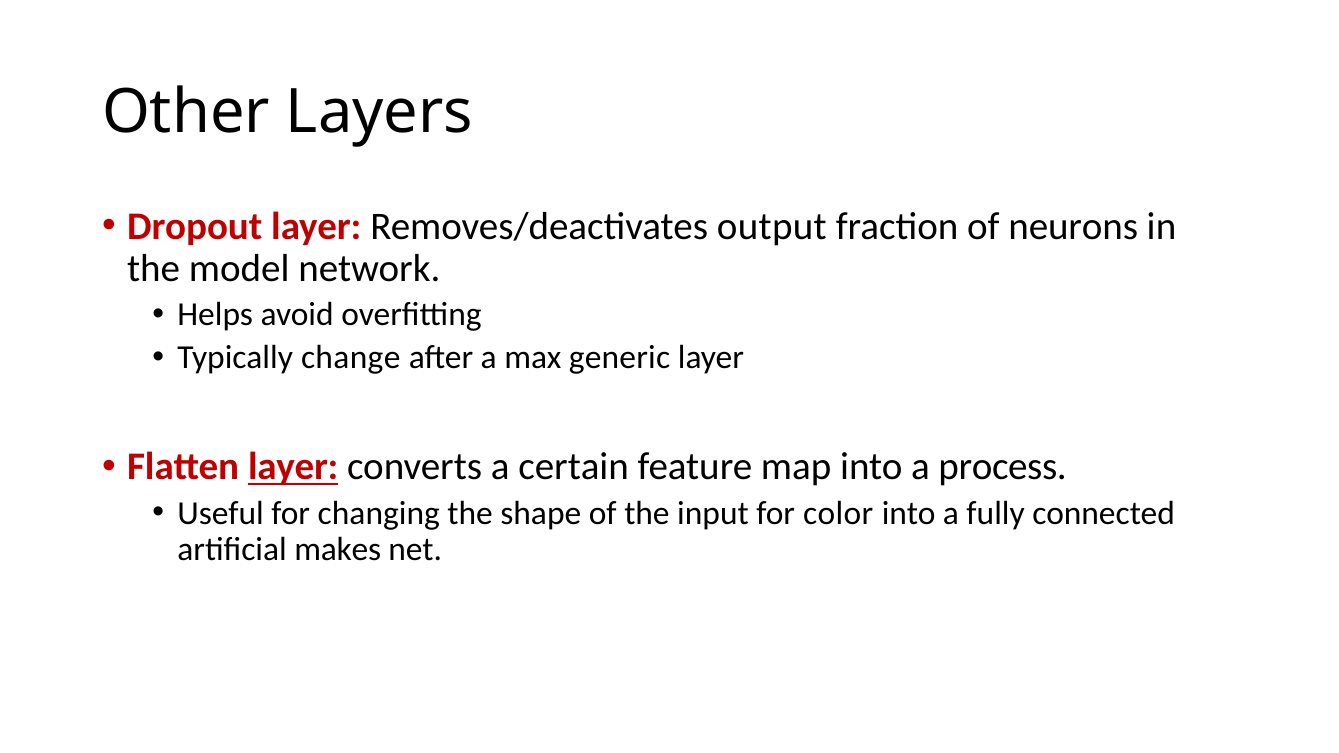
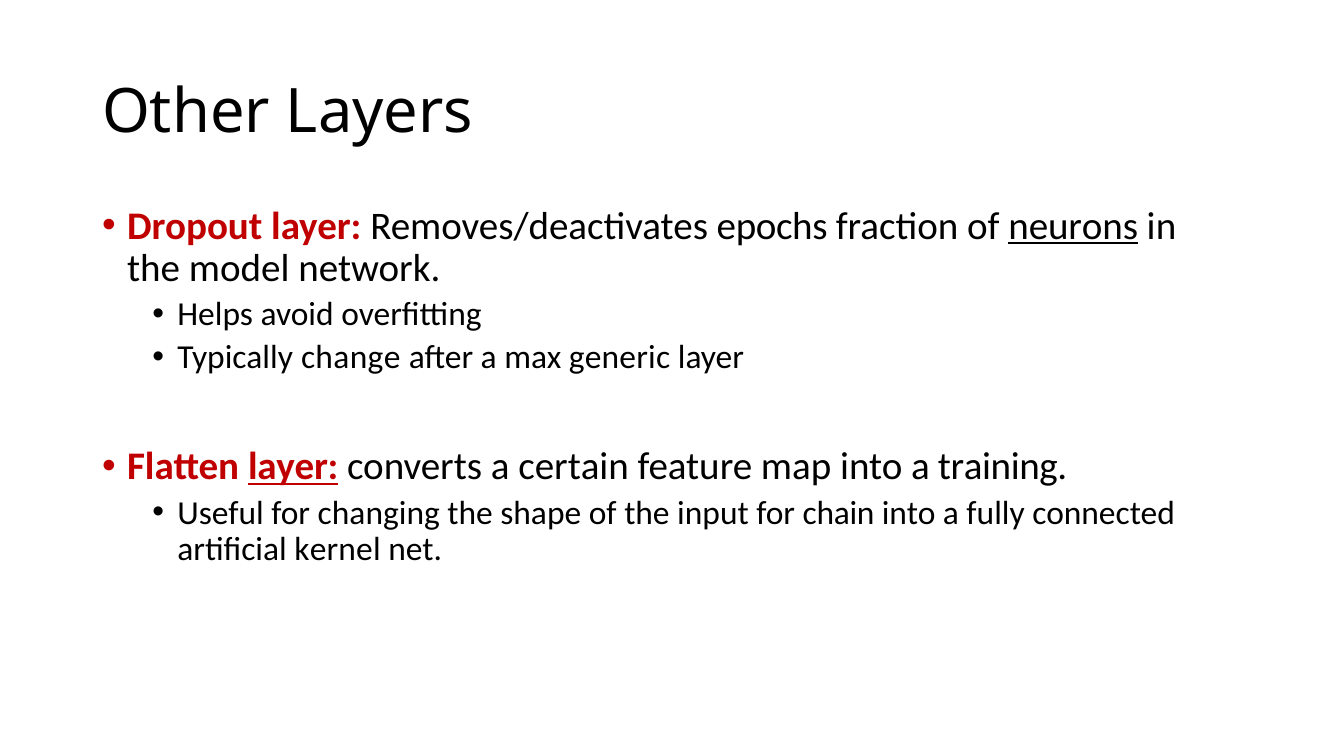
output: output -> epochs
neurons underline: none -> present
process: process -> training
color: color -> chain
makes: makes -> kernel
